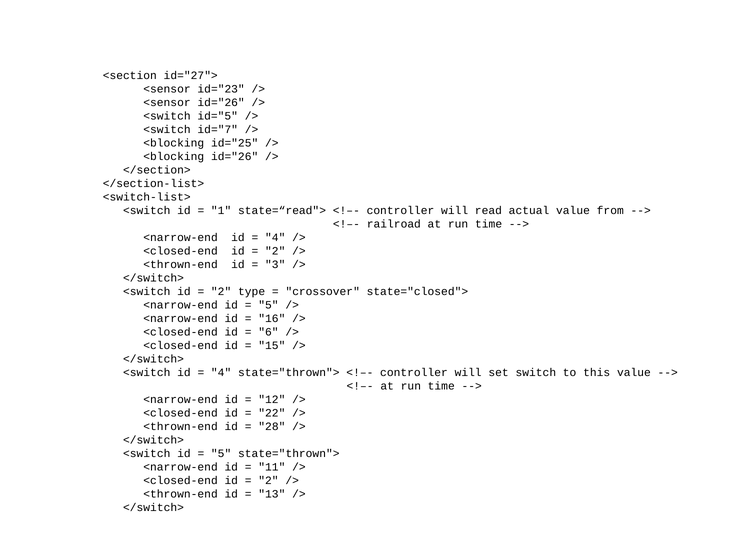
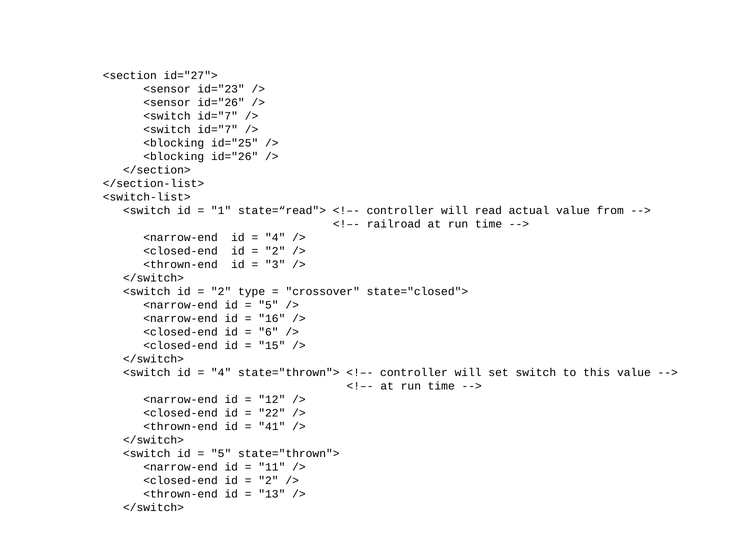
id="5 at (218, 116): id="5 -> id="7
28: 28 -> 41
